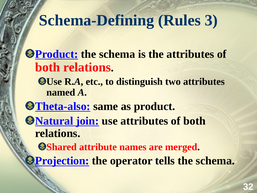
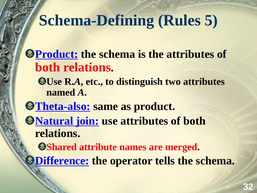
3: 3 -> 5
Projection: Projection -> Difference
